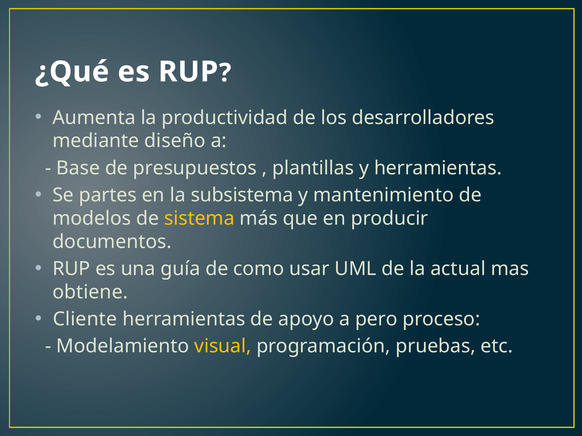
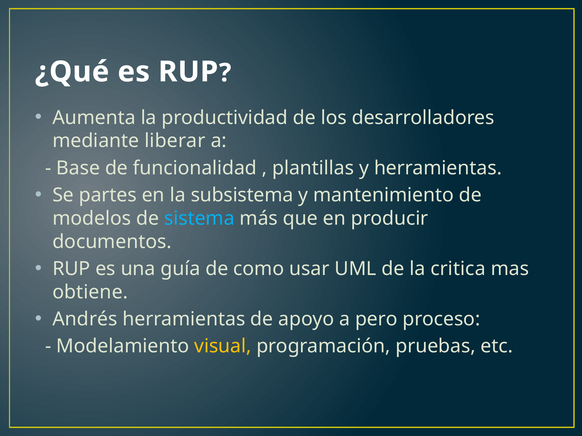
diseño: diseño -> liberar
presupuestos: presupuestos -> funcionalidad
sistema colour: yellow -> light blue
actual: actual -> critica
Cliente: Cliente -> Andrés
